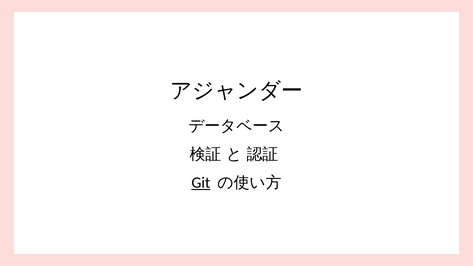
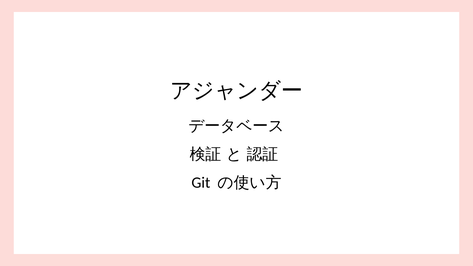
Git underline: present -> none
